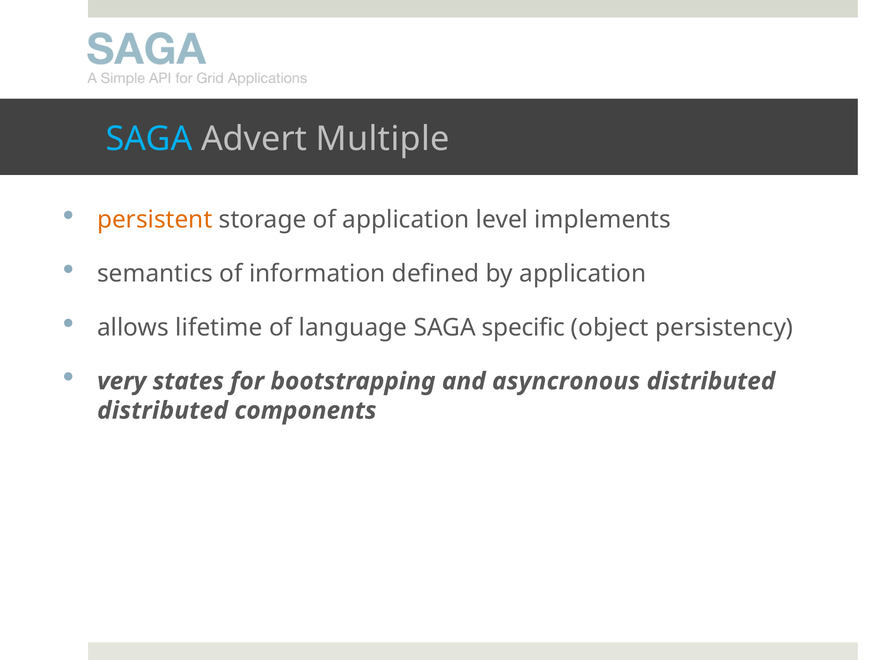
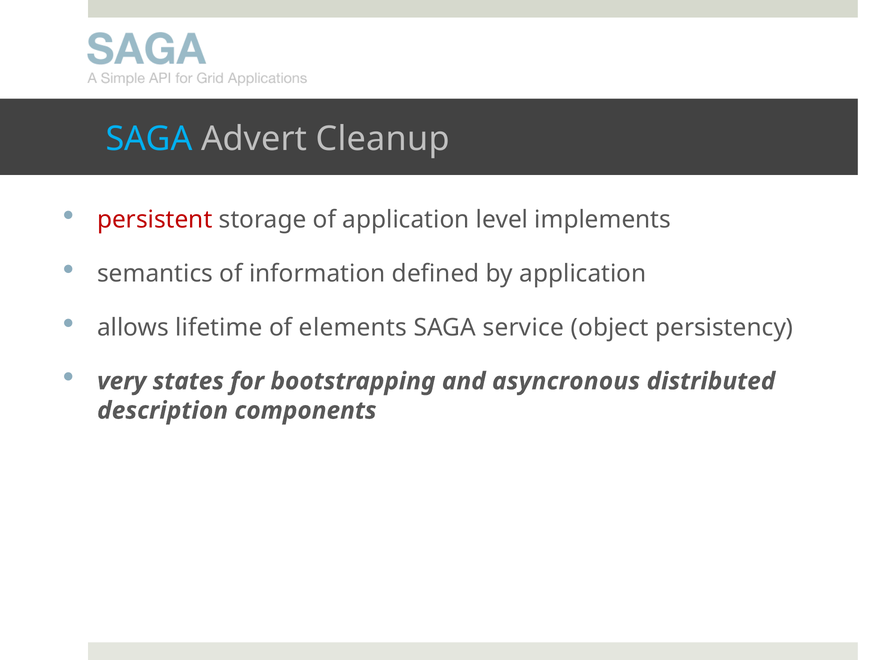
Multiple: Multiple -> Cleanup
persistent colour: orange -> red
language: language -> elements
specific: specific -> service
distributed at (163, 411): distributed -> description
